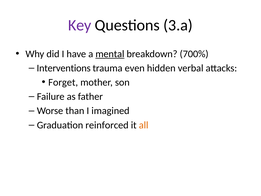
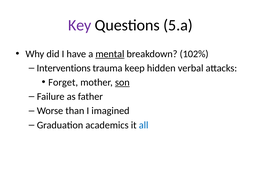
3.a: 3.a -> 5.a
700%: 700% -> 102%
even: even -> keep
son underline: none -> present
reinforced: reinforced -> academics
all colour: orange -> blue
